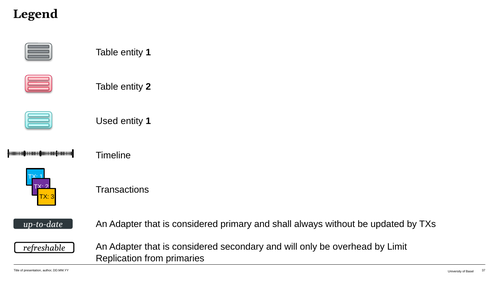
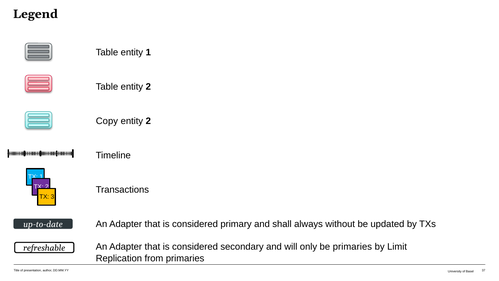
Used: Used -> Copy
1 at (148, 121): 1 -> 2
be overhead: overhead -> primaries
